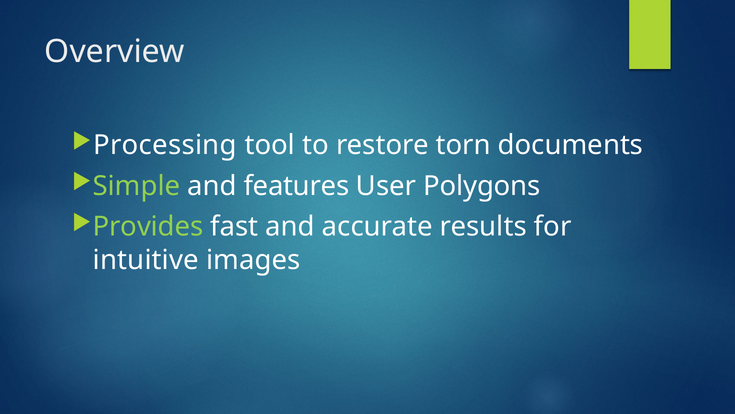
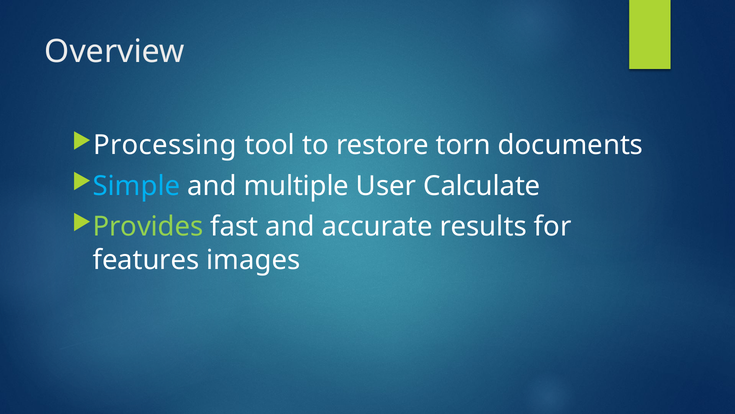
Simple colour: light green -> light blue
features: features -> multiple
Polygons: Polygons -> Calculate
intuitive: intuitive -> features
